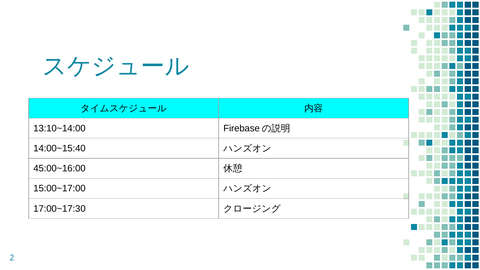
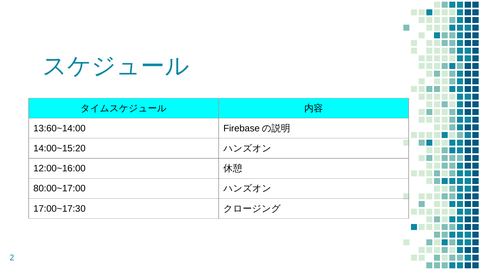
13:10~14:00: 13:10~14:00 -> 13:60~14:00
14:00~15:40: 14:00~15:40 -> 14:00~15:20
45:00~16:00: 45:00~16:00 -> 12:00~16:00
15:00~17:00: 15:00~17:00 -> 80:00~17:00
